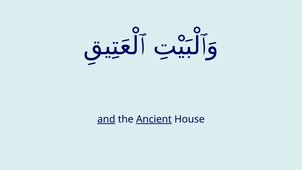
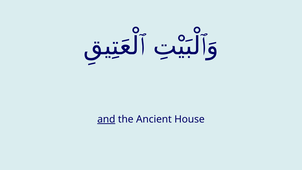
Ancient underline: present -> none
